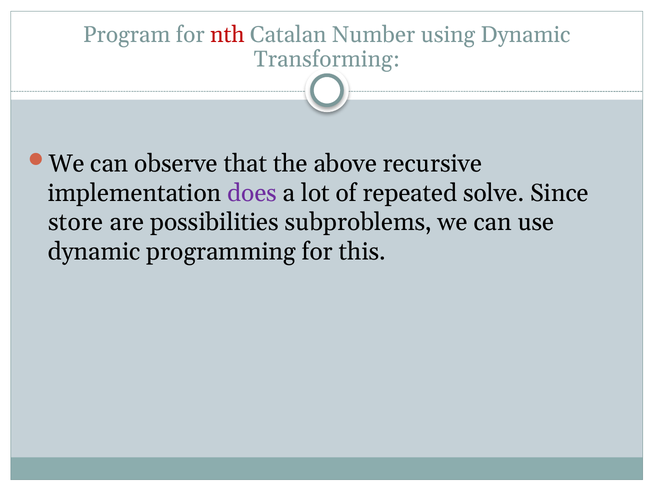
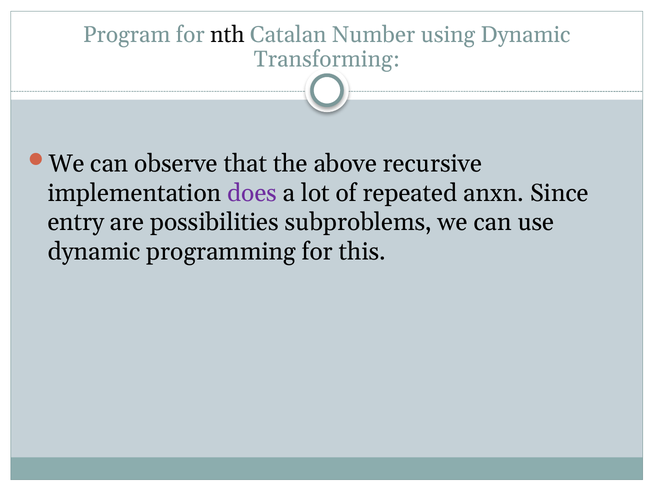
nth colour: red -> black
solve: solve -> anxn
store: store -> entry
